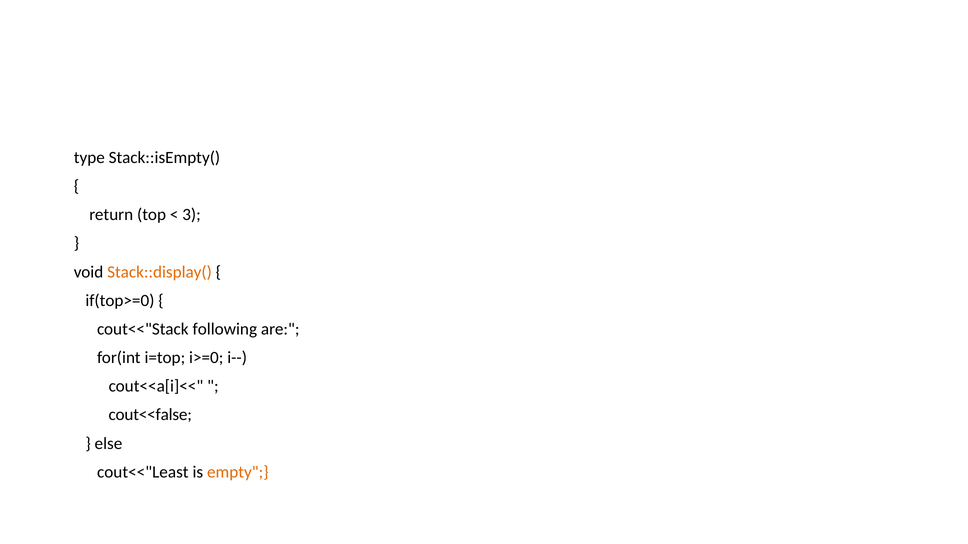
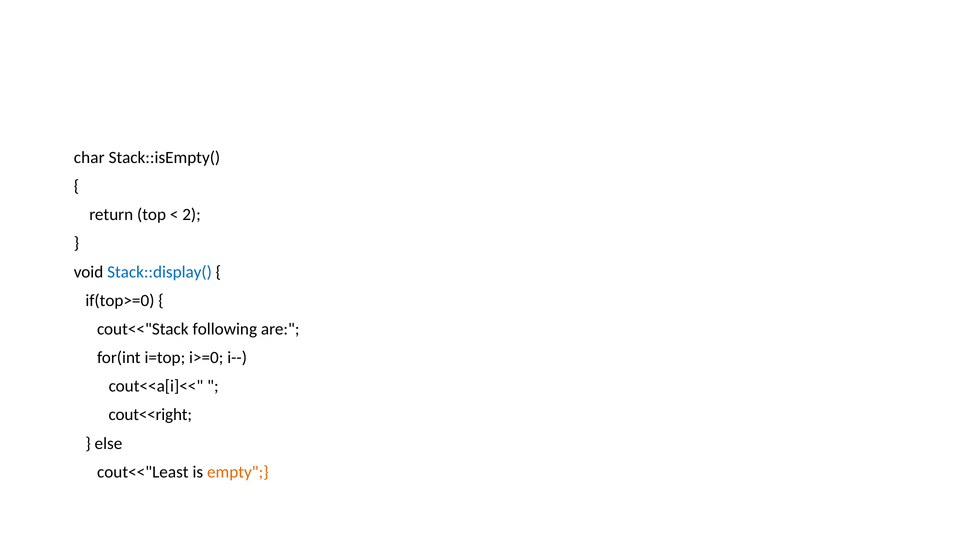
type: type -> char
3: 3 -> 2
Stack::display( colour: orange -> blue
cout<<false: cout<<false -> cout<<right
